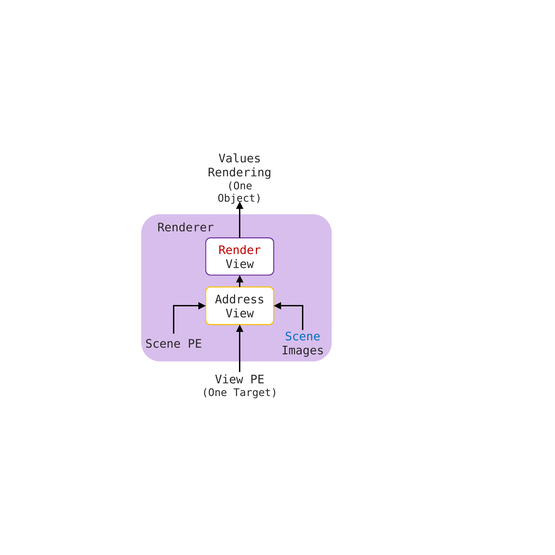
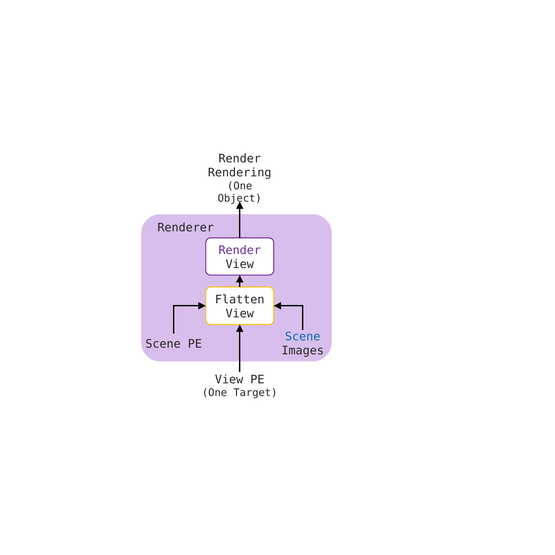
Values at (240, 159): Values -> Render
Render at (240, 250) colour: red -> purple
Address: Address -> Flatten
